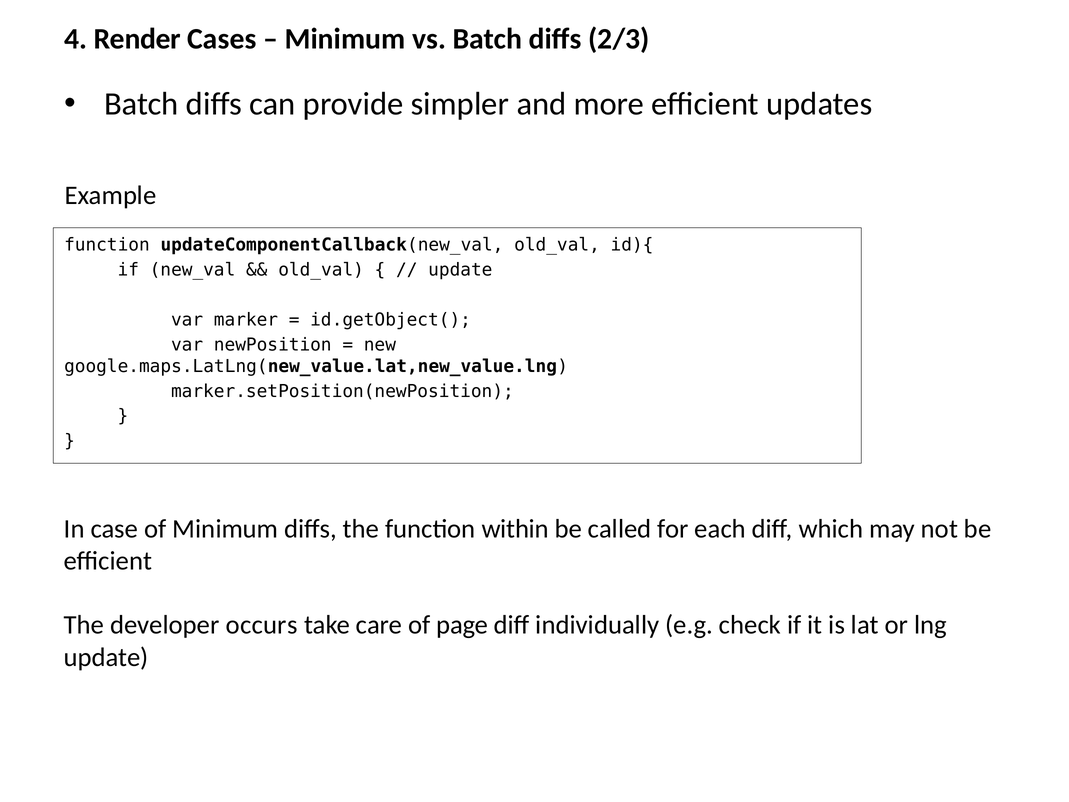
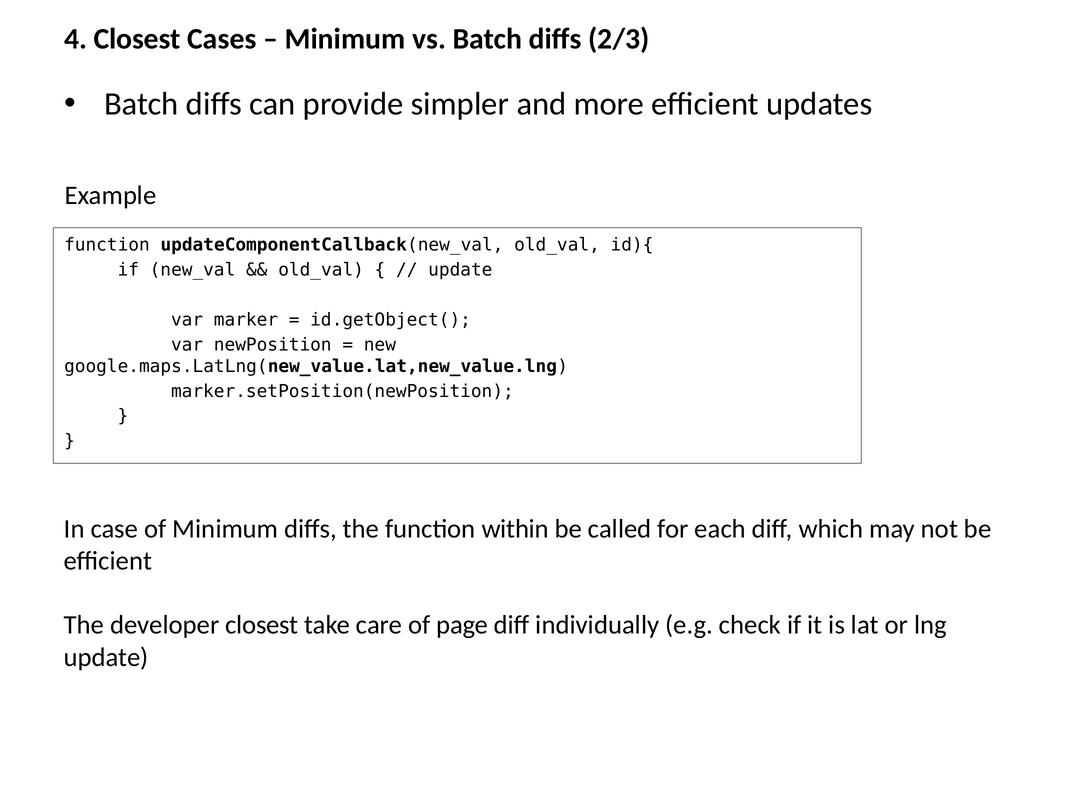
4 Render: Render -> Closest
developer occurs: occurs -> closest
